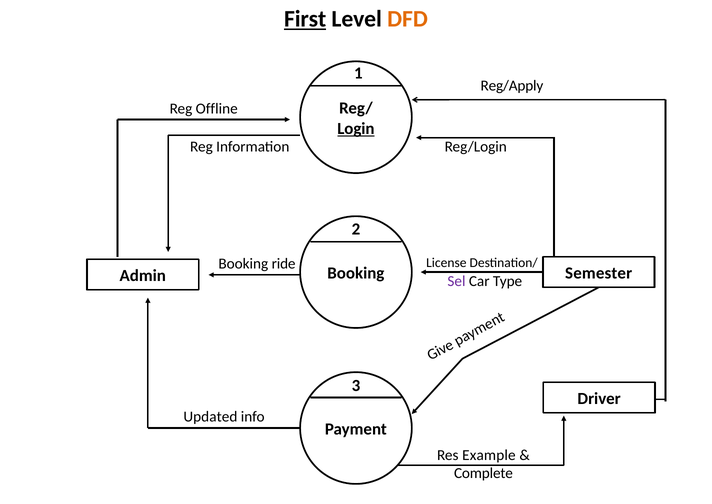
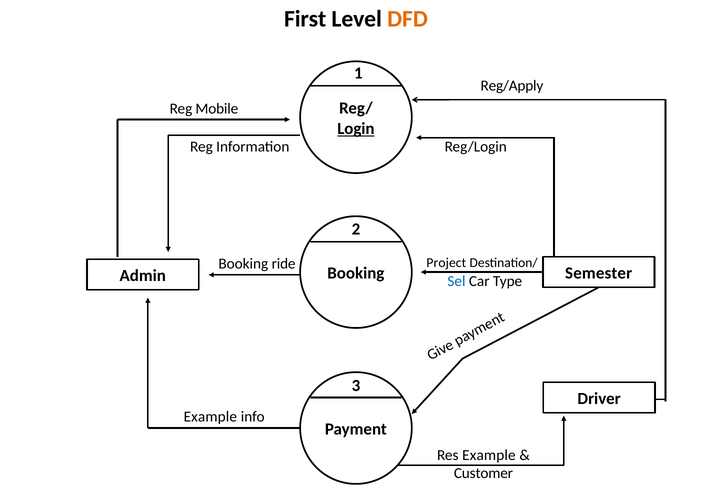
First underline: present -> none
Offline: Offline -> Mobile
License: License -> Project
Sel colour: purple -> blue
Updated at (210, 416): Updated -> Example
Complete: Complete -> Customer
